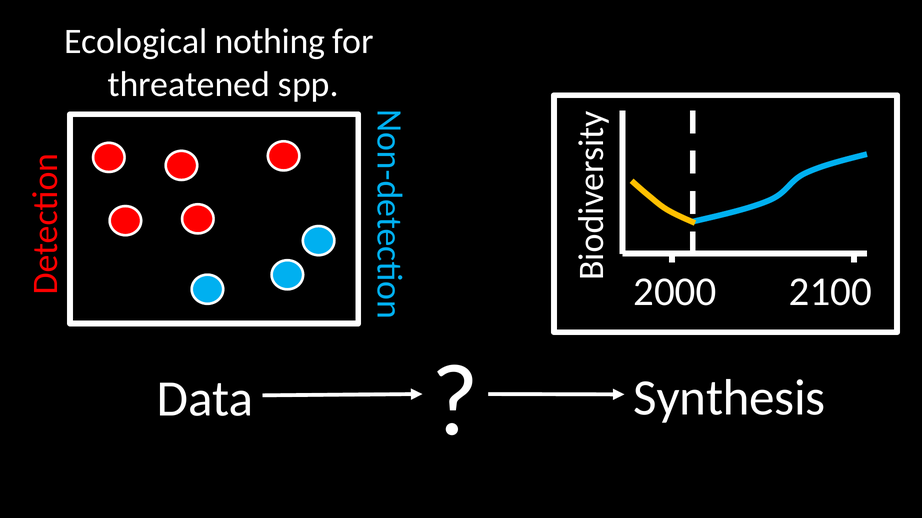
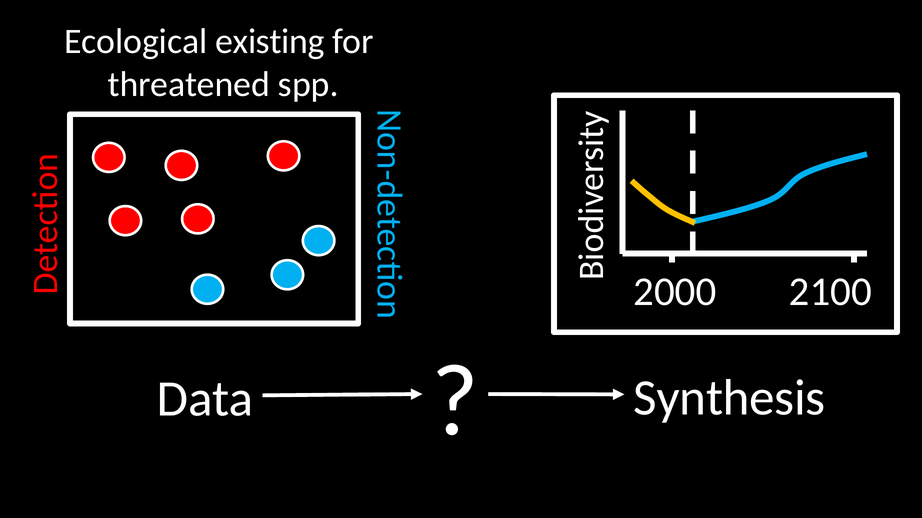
nothing: nothing -> existing
